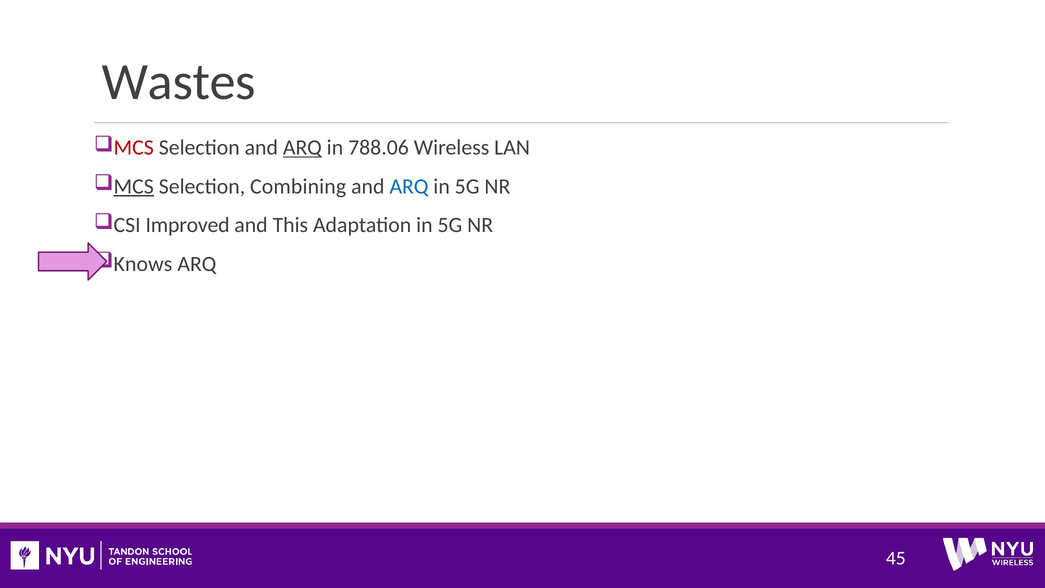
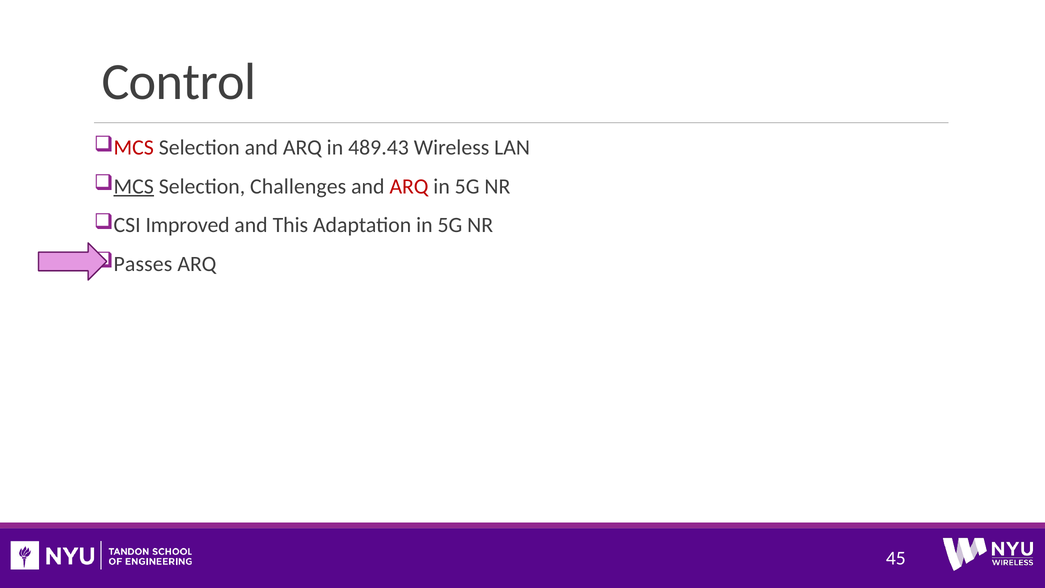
Wastes: Wastes -> Control
ARQ at (302, 148) underline: present -> none
788.06: 788.06 -> 489.43
Combining: Combining -> Challenges
ARQ at (409, 186) colour: blue -> red
Knows: Knows -> Passes
